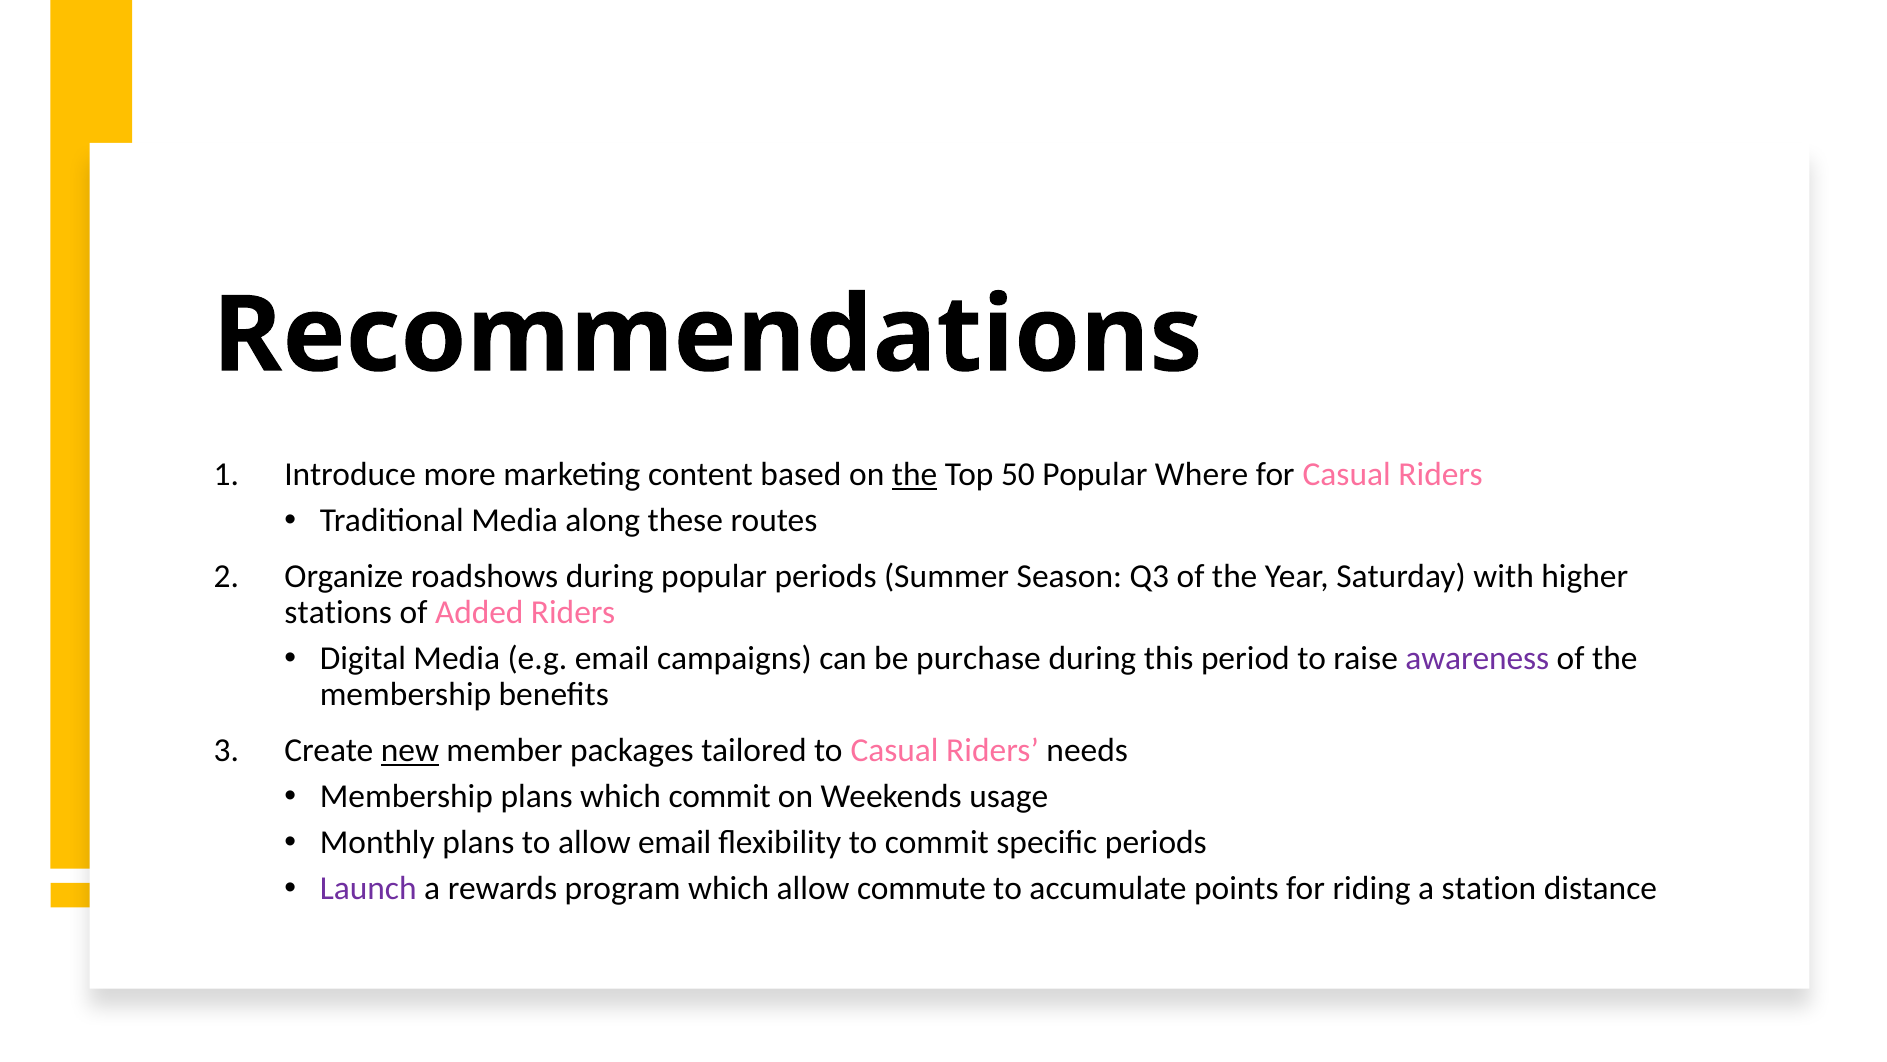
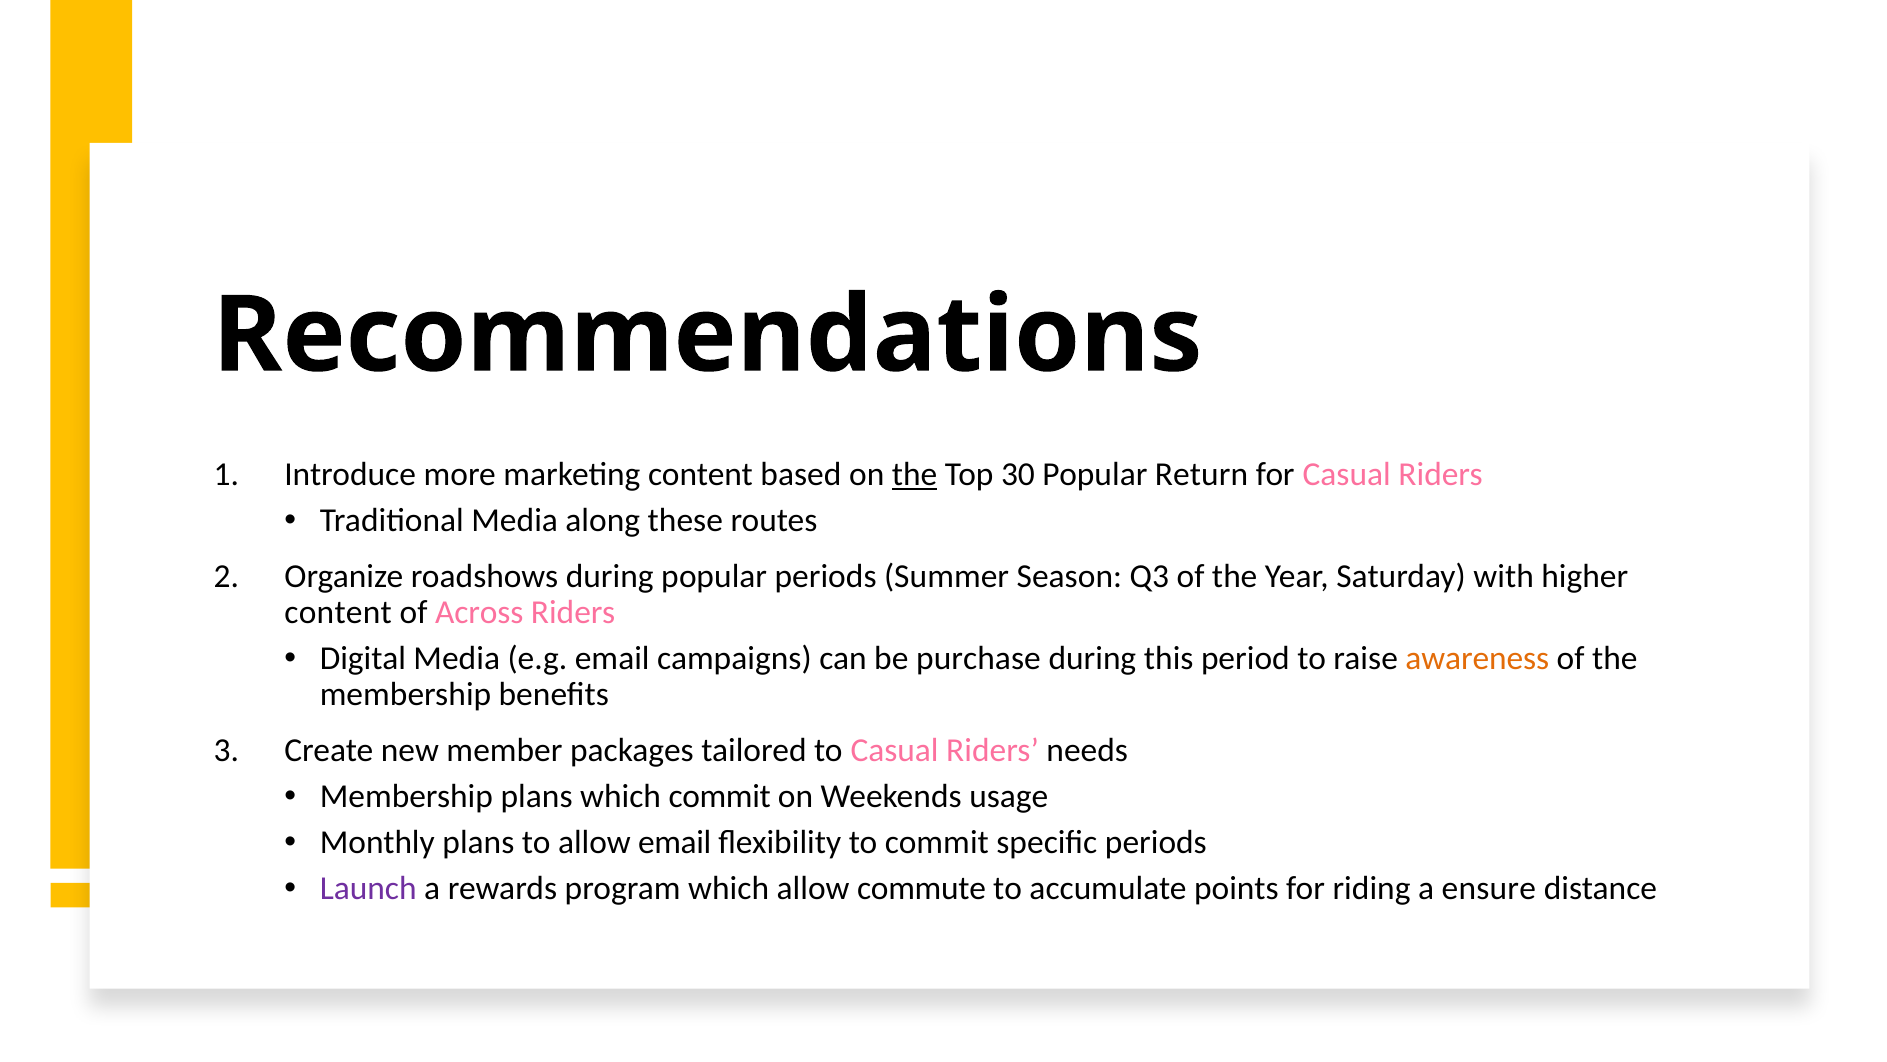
50: 50 -> 30
Where: Where -> Return
stations at (338, 612): stations -> content
Added: Added -> Across
awareness colour: purple -> orange
new underline: present -> none
station: station -> ensure
